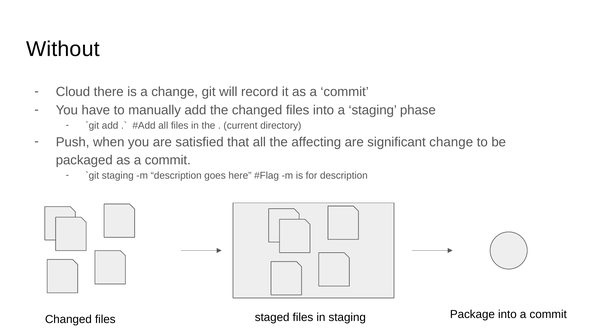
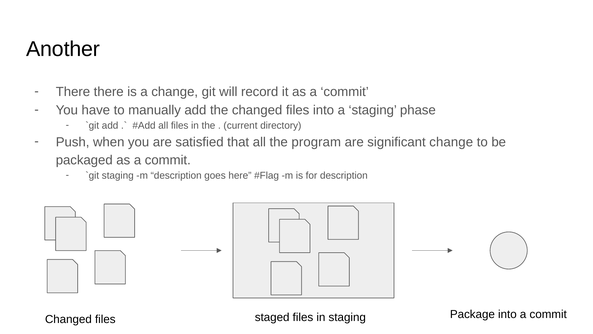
Without: Without -> Another
Cloud at (73, 92): Cloud -> There
affecting: affecting -> program
